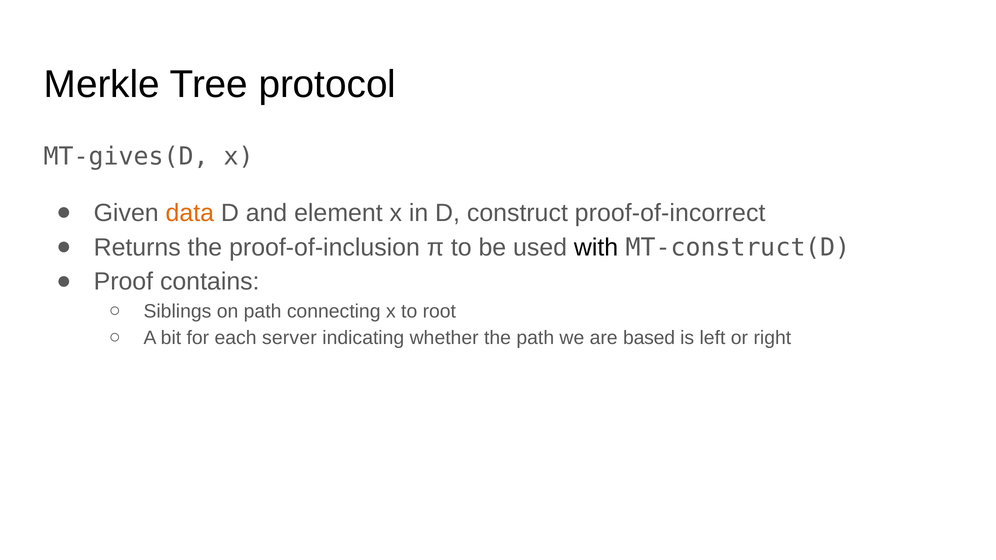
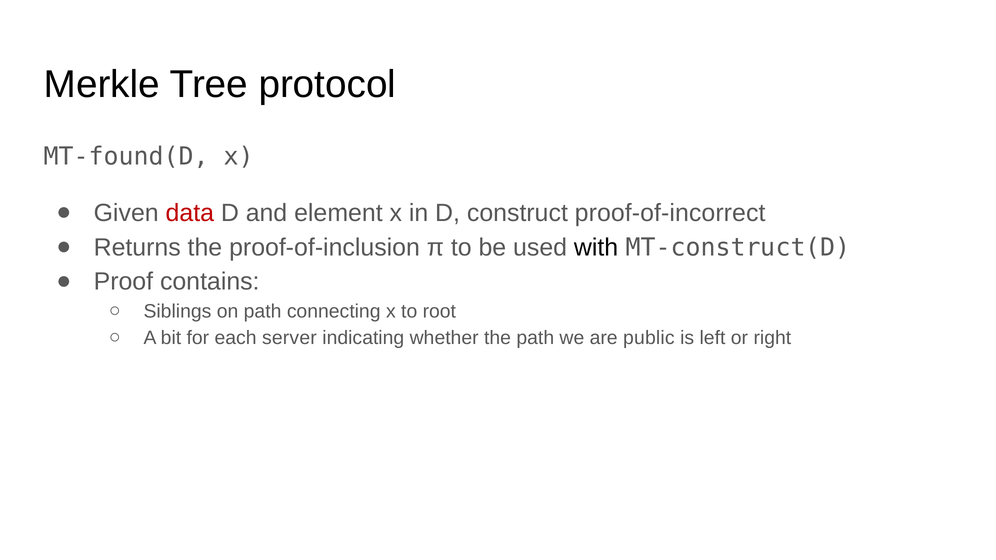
MT-gives(D: MT-gives(D -> MT-found(D
data colour: orange -> red
based: based -> public
